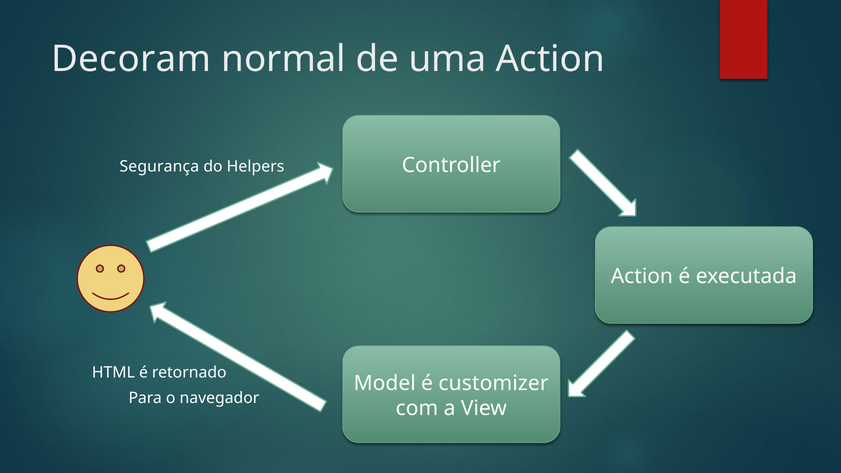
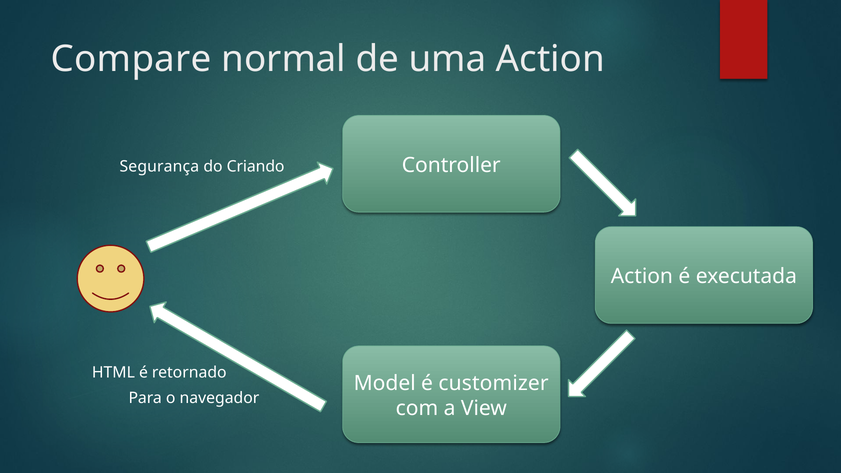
Decoram: Decoram -> Compare
Helpers: Helpers -> Criando
